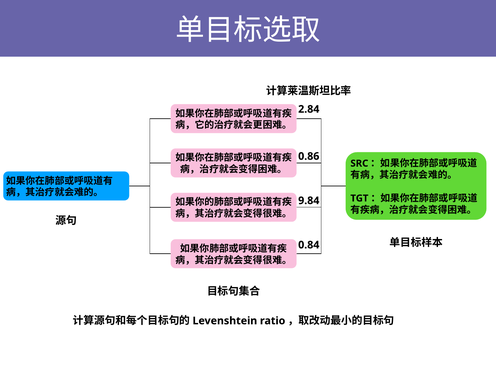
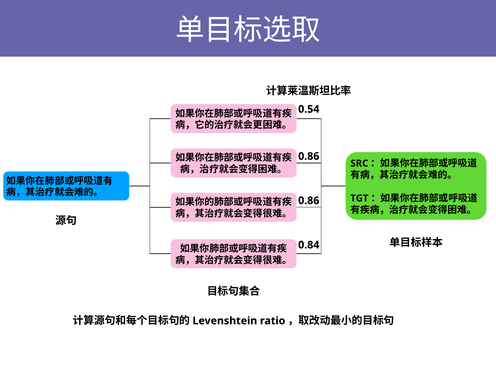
2.84: 2.84 -> 0.54
9.84 at (309, 201): 9.84 -> 0.86
